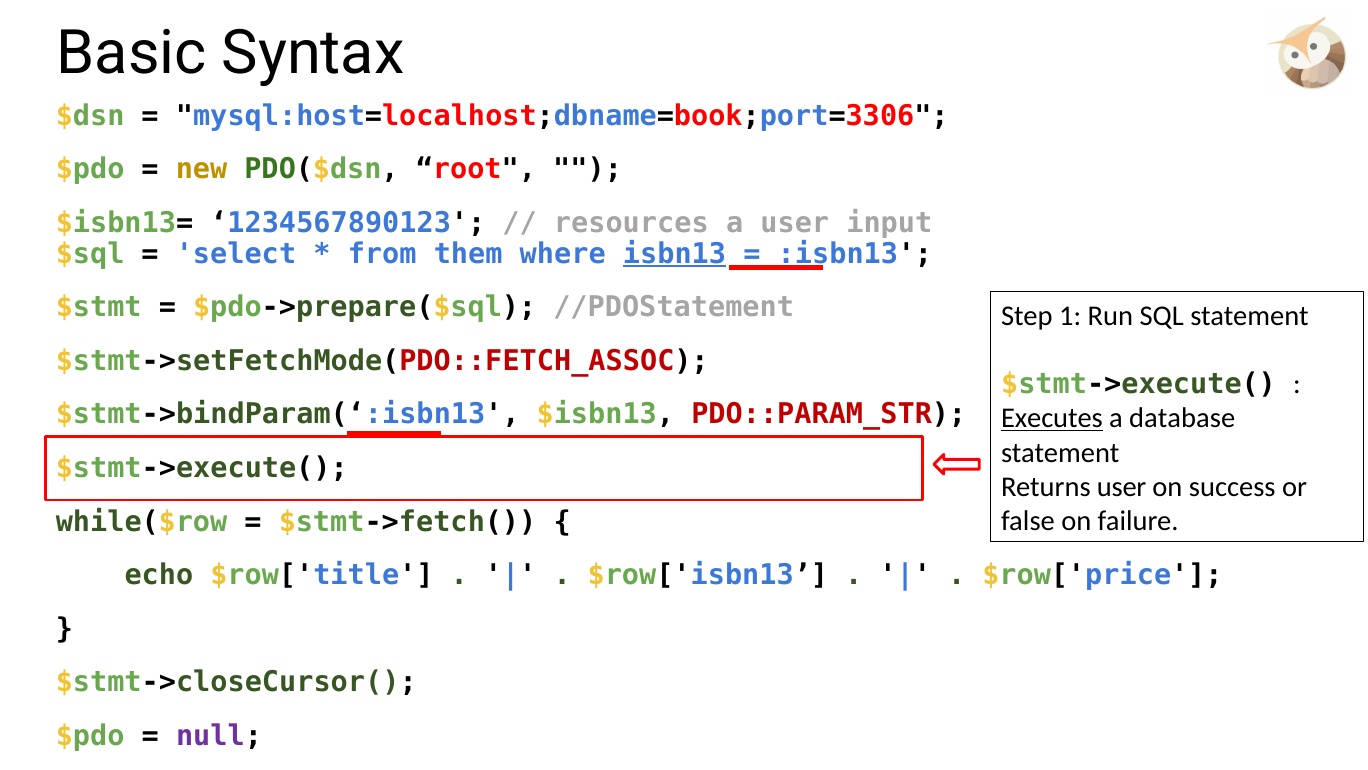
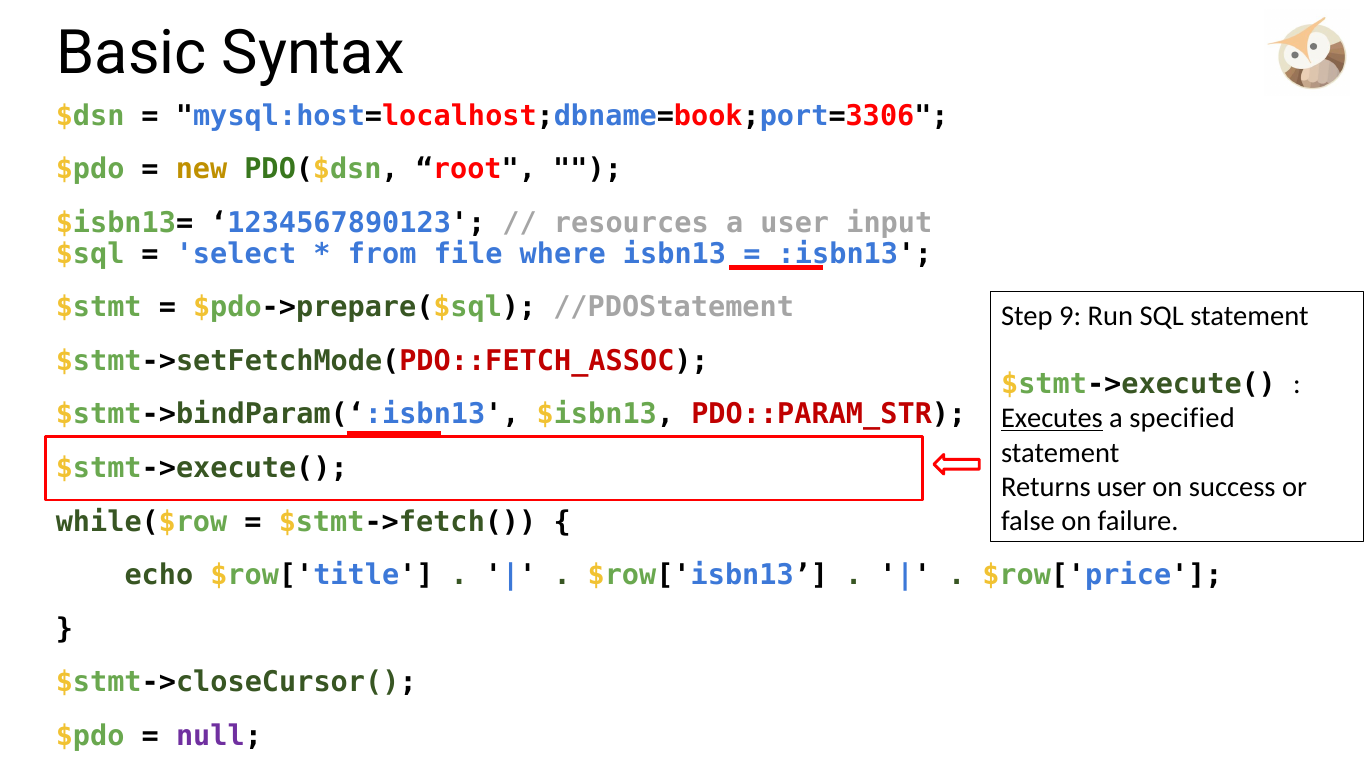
them: them -> file
isbn13 underline: present -> none
1: 1 -> 9
database: database -> specified
